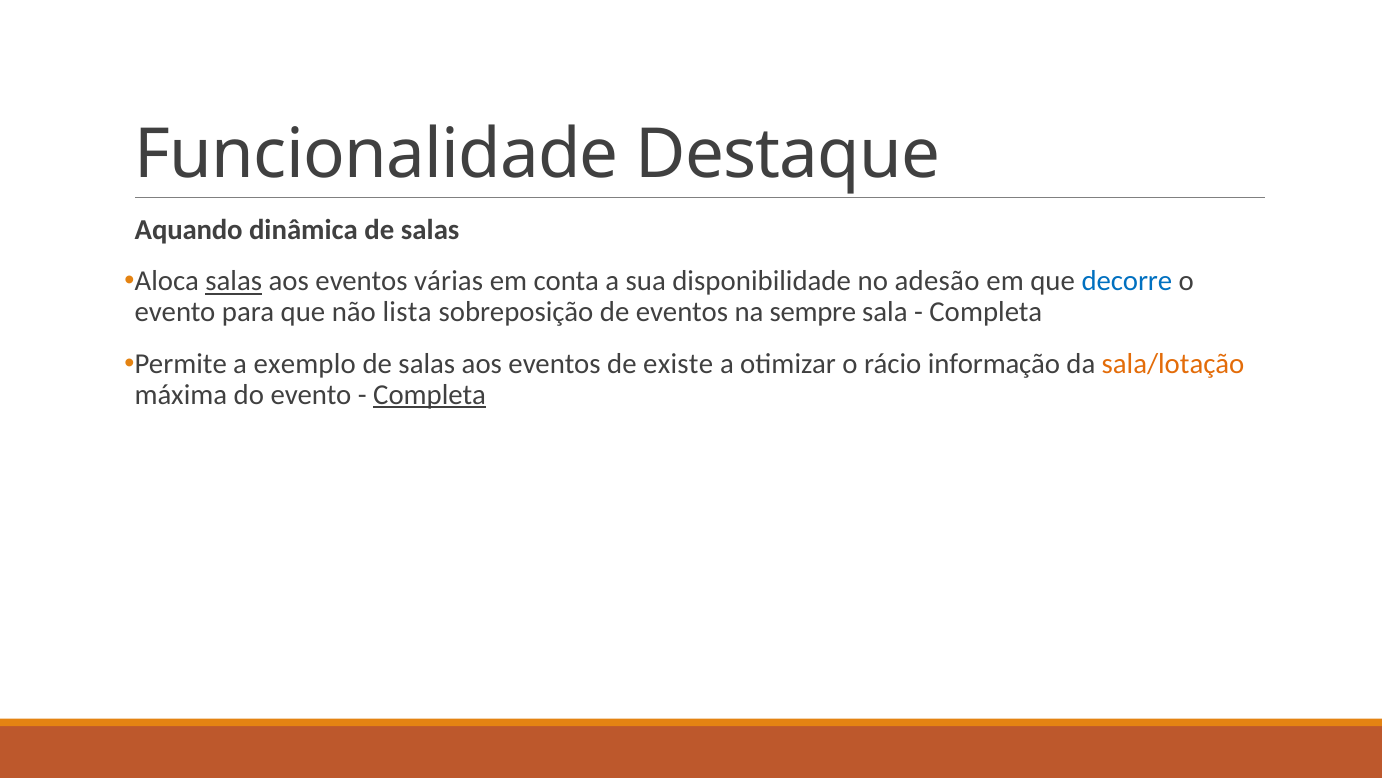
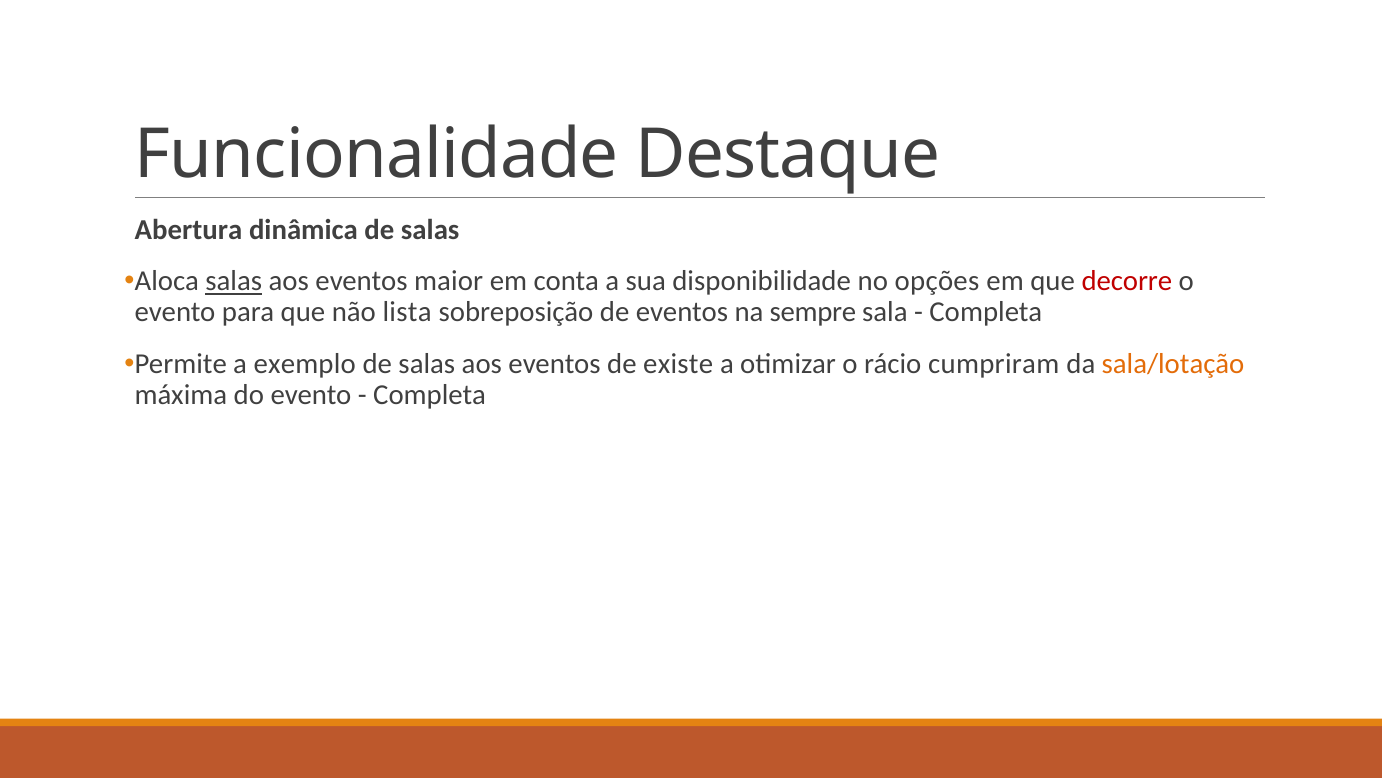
Aquando: Aquando -> Abertura
várias: várias -> maior
adesão: adesão -> opções
decorre colour: blue -> red
informação: informação -> cumpriram
Completa at (430, 394) underline: present -> none
